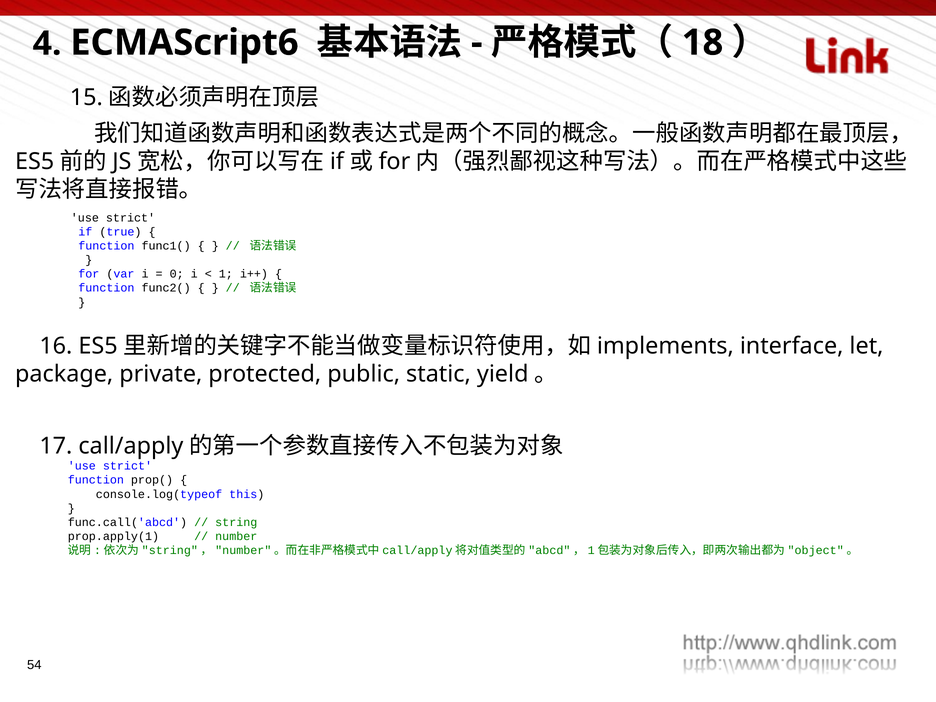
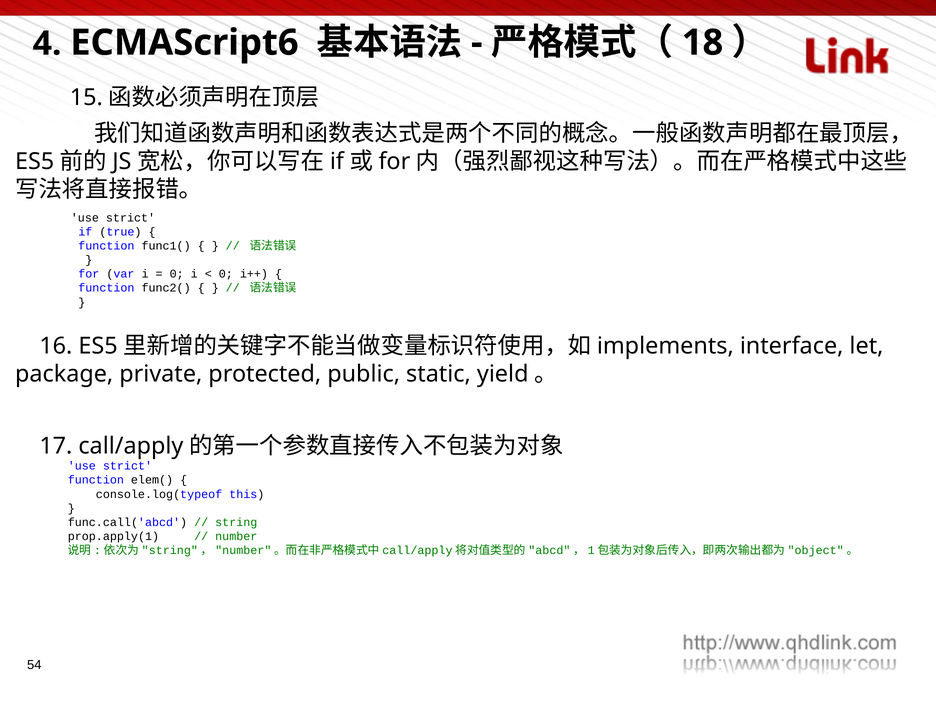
1 at (226, 274): 1 -> 0
prop(: prop( -> elem(
